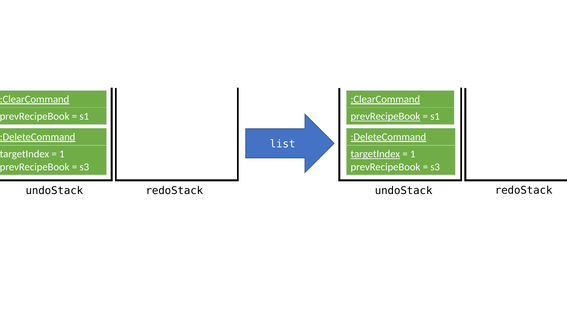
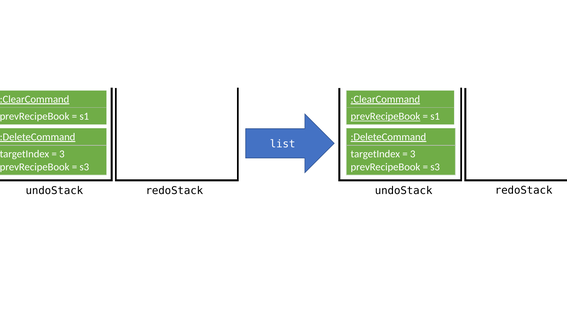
1 at (62, 154): 1 -> 3
targetIndex at (375, 154) underline: present -> none
1 at (413, 154): 1 -> 3
